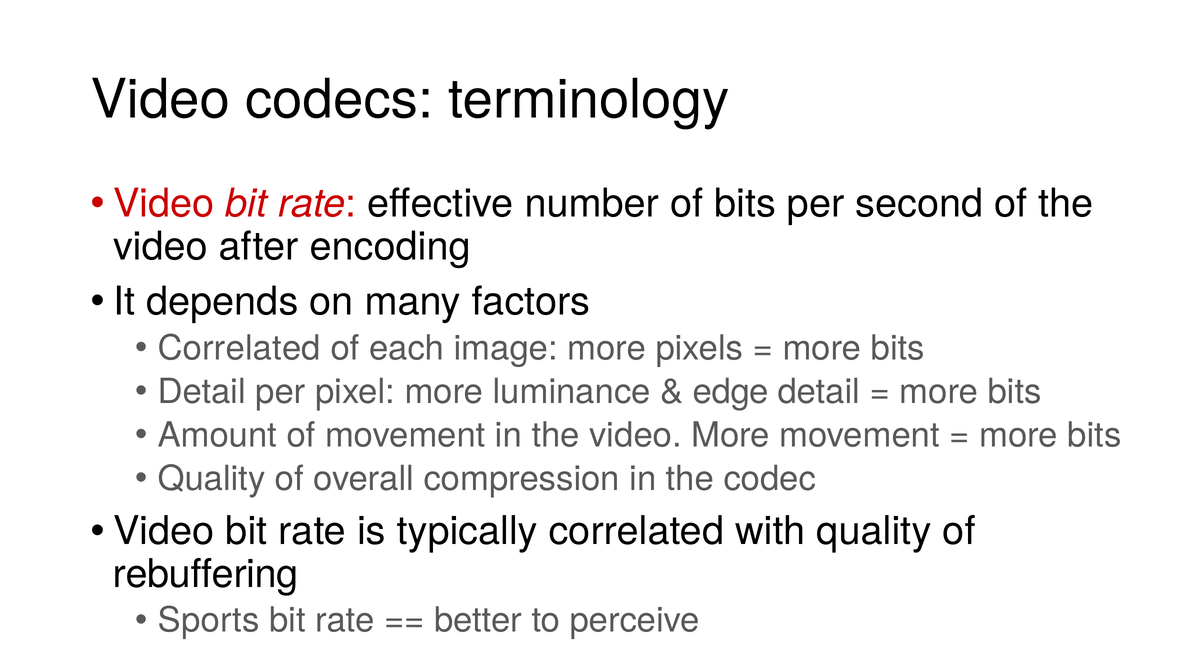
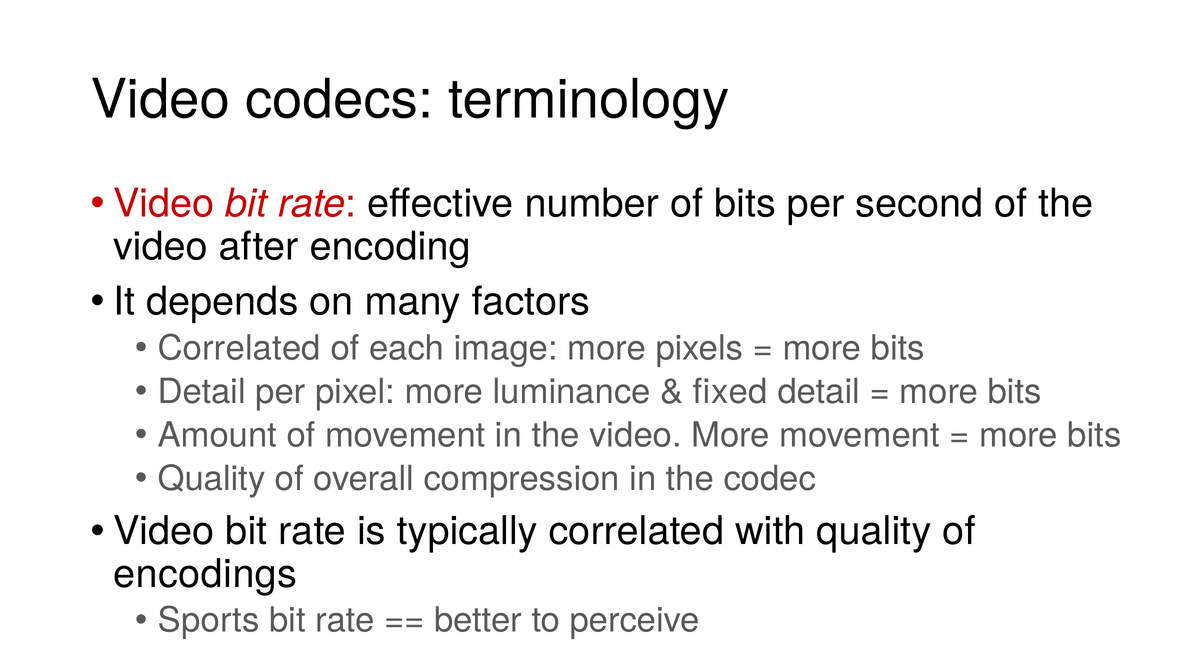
edge: edge -> fixed
rebuffering: rebuffering -> encodings
